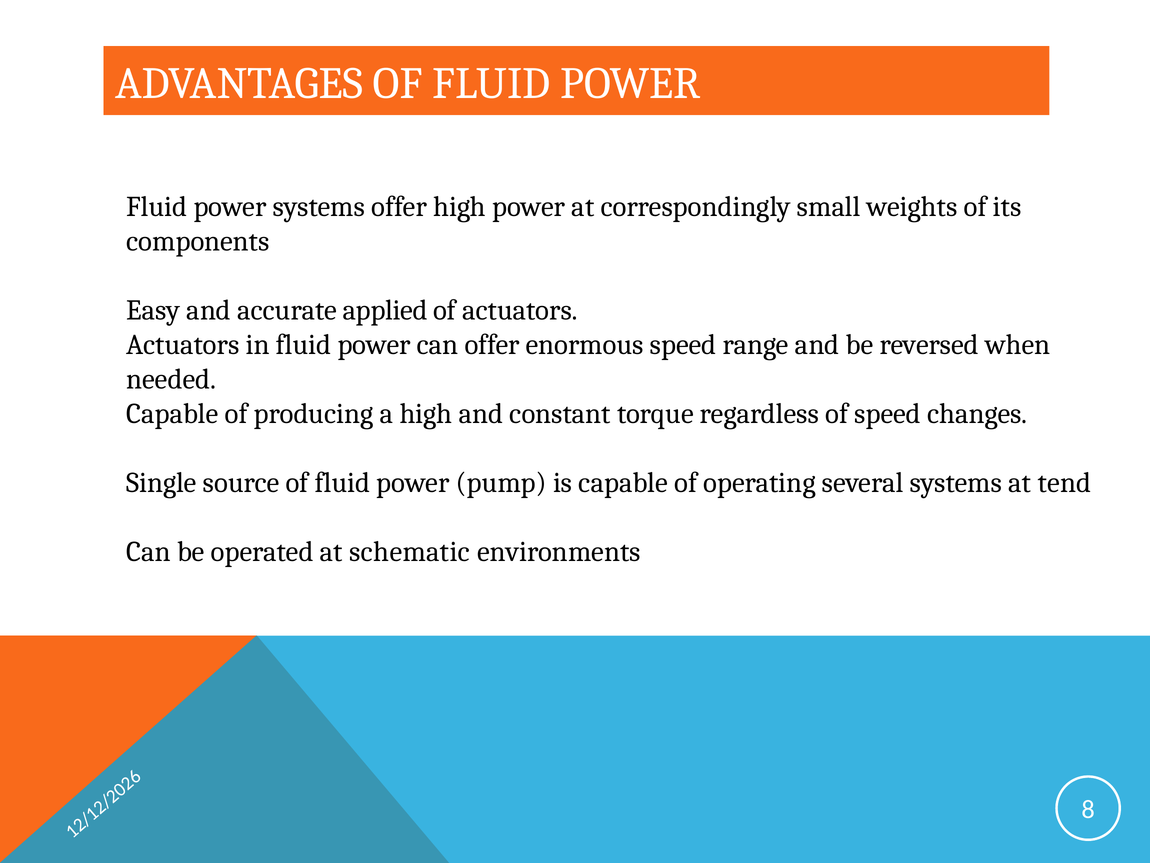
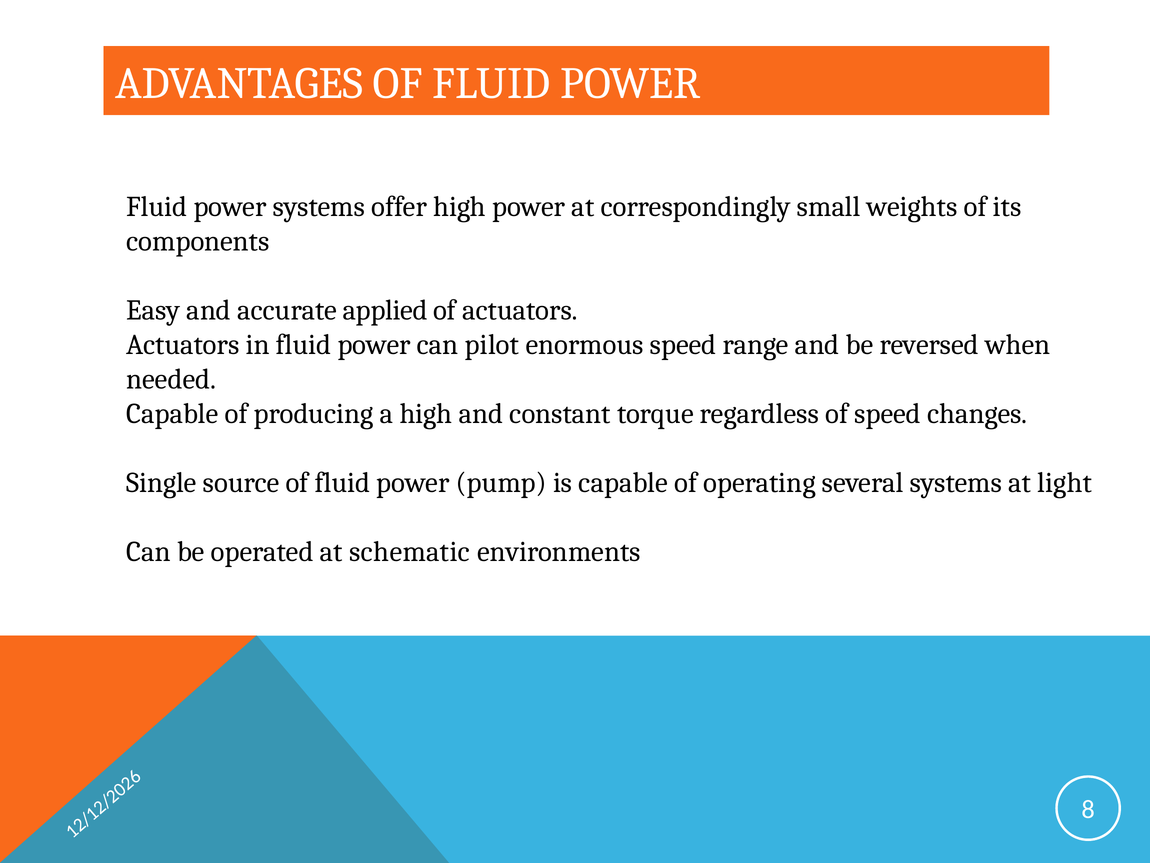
can offer: offer -> pilot
tend: tend -> light
